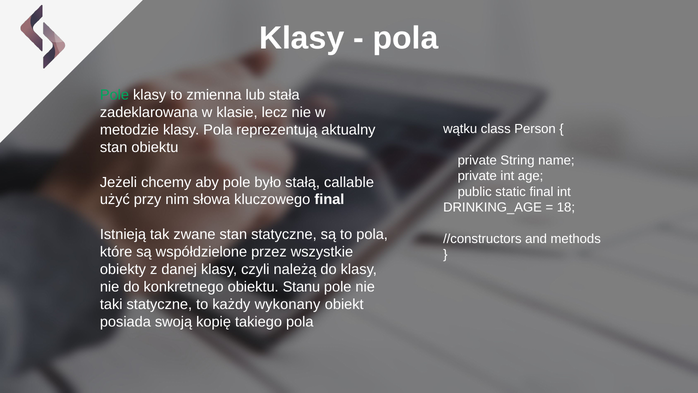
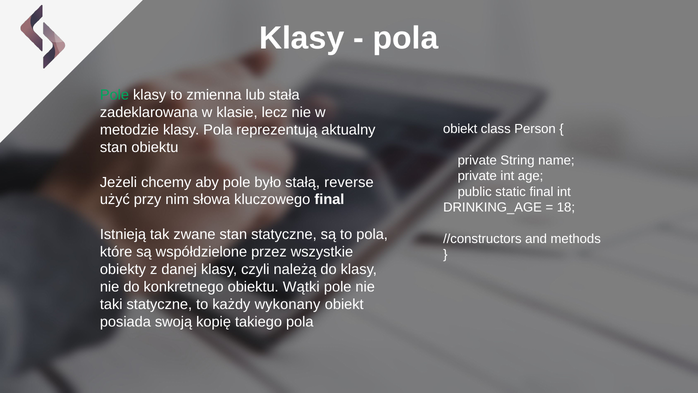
wątku at (460, 129): wątku -> obiekt
callable: callable -> reverse
Stanu: Stanu -> Wątki
